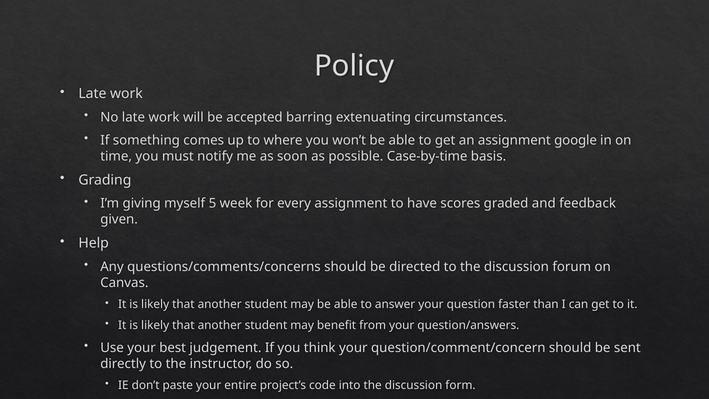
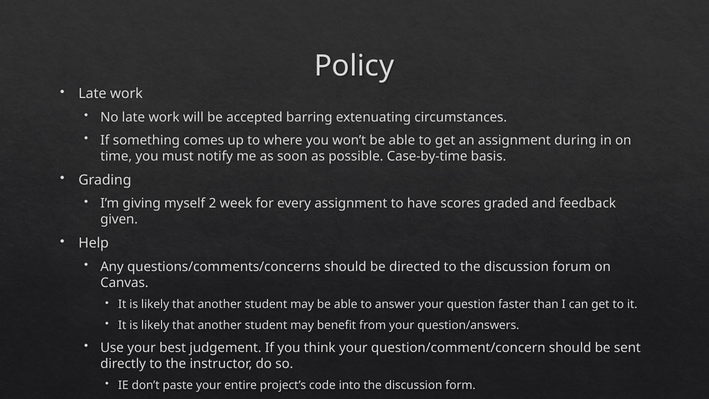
google: google -> during
5: 5 -> 2
